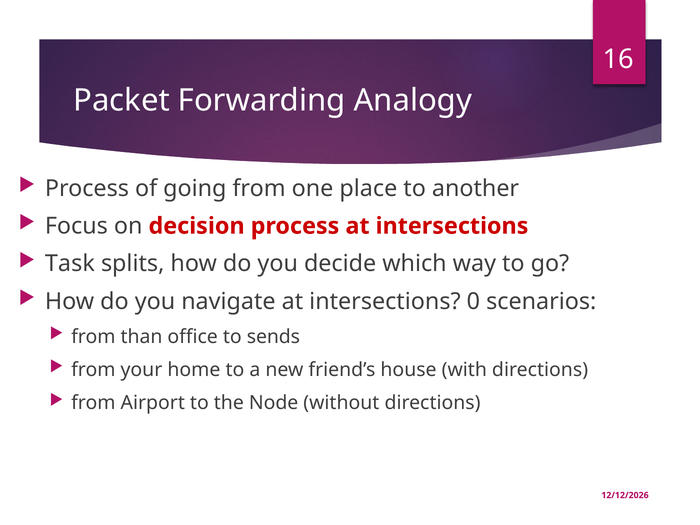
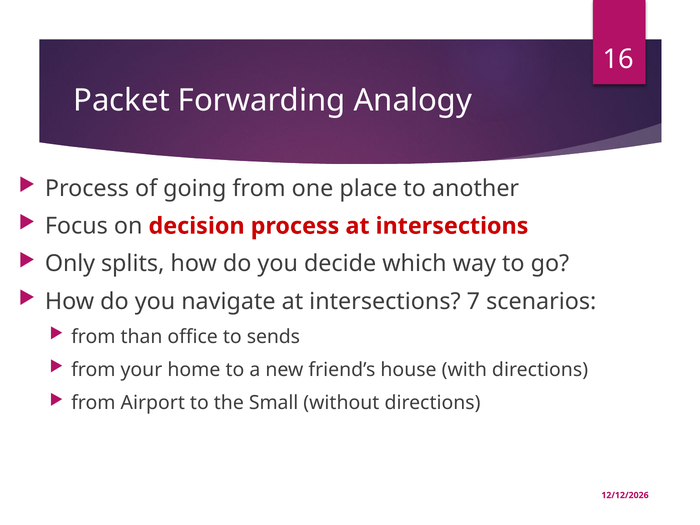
Task: Task -> Only
0: 0 -> 7
Node: Node -> Small
